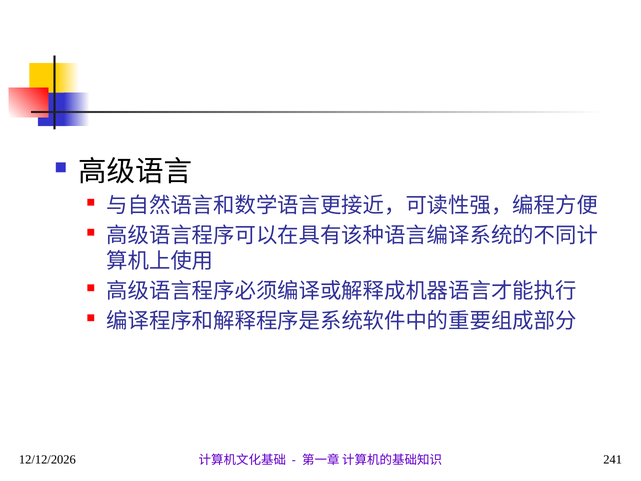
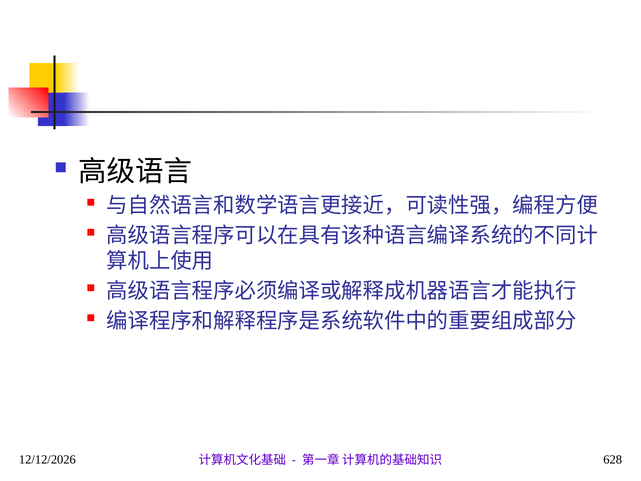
241: 241 -> 628
